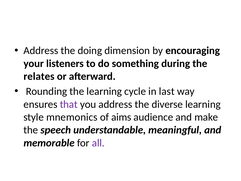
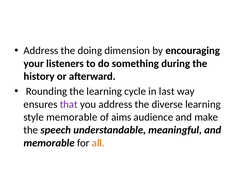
relates: relates -> history
style mnemonics: mnemonics -> memorable
all colour: purple -> orange
